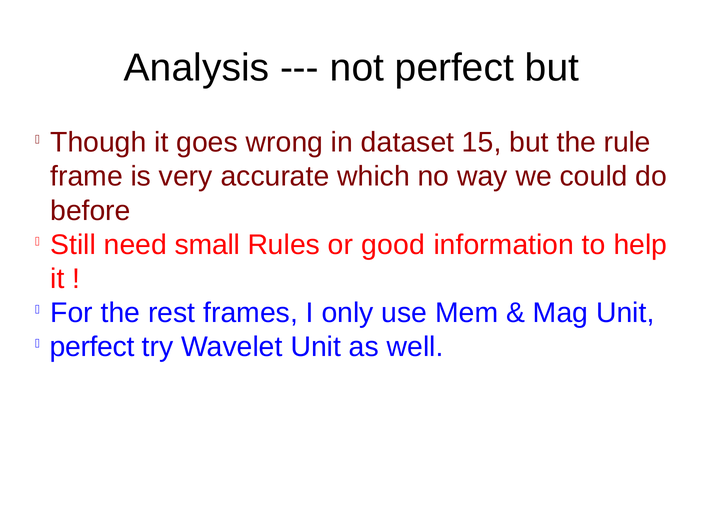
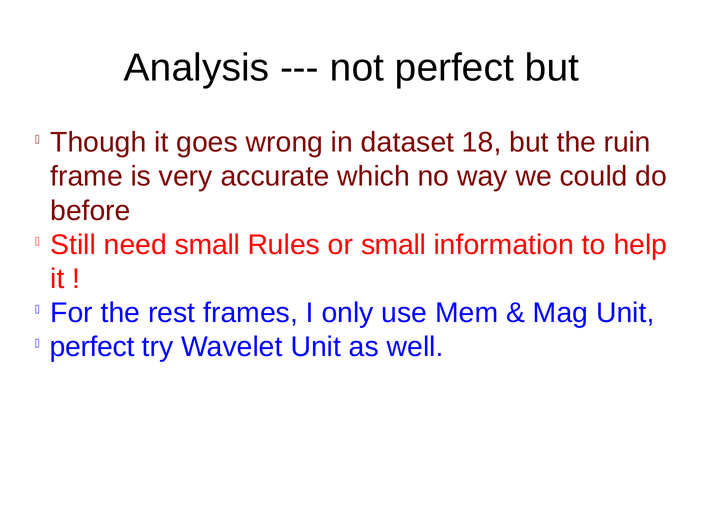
15: 15 -> 18
rule: rule -> ruin
or good: good -> small
